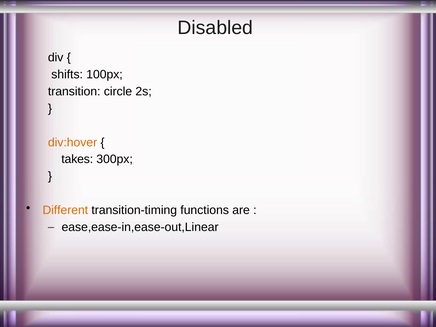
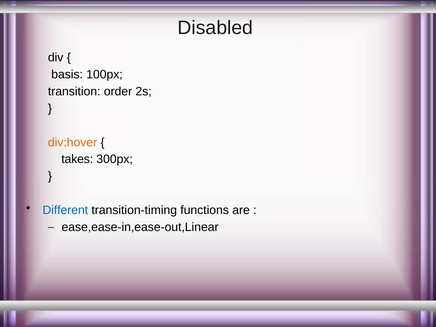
shifts: shifts -> basis
circle: circle -> order
Different colour: orange -> blue
